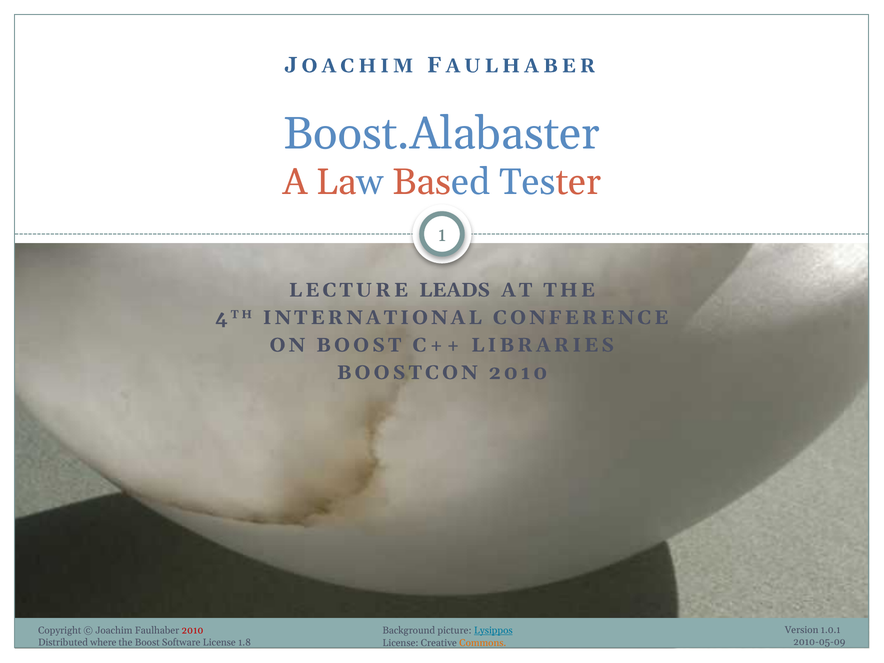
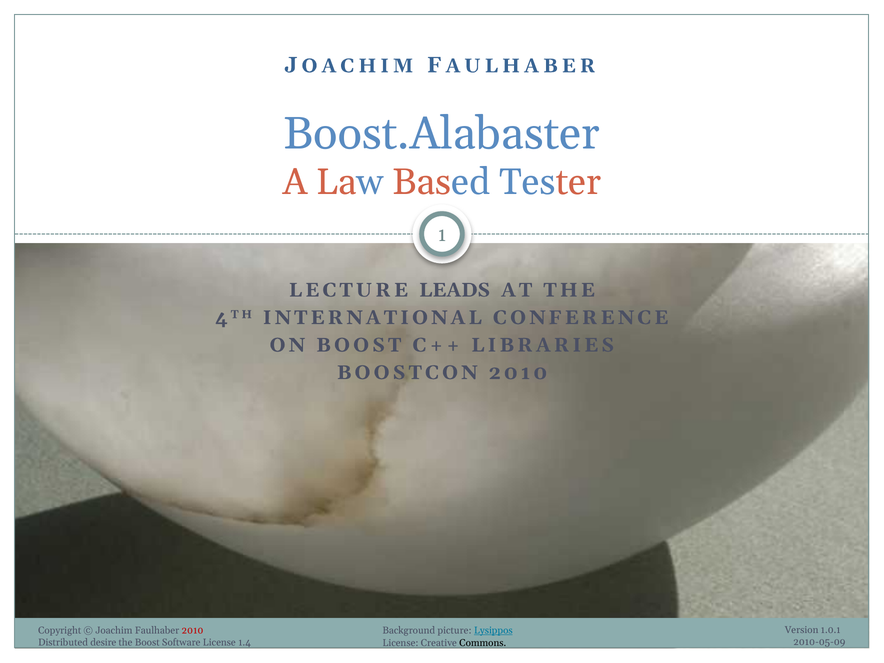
where: where -> desire
1.8: 1.8 -> 1.4
Commons colour: orange -> black
